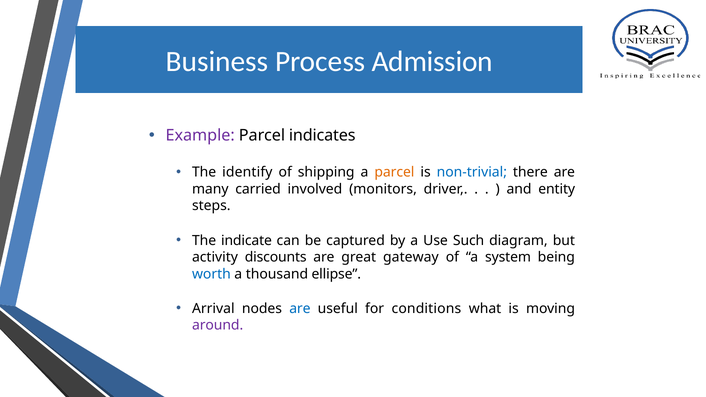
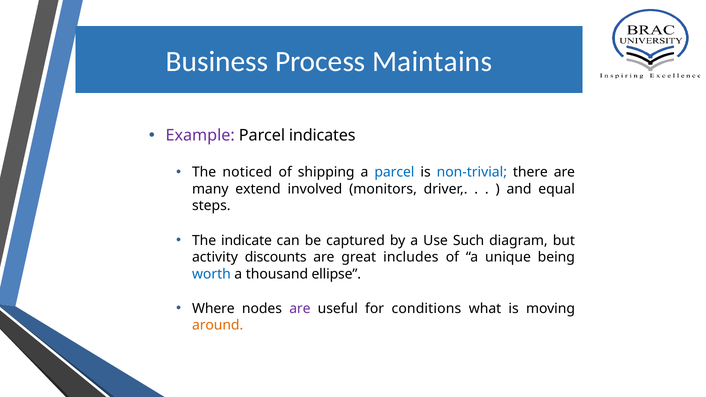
Admission: Admission -> Maintains
identify: identify -> noticed
parcel at (394, 172) colour: orange -> blue
carried: carried -> extend
entity: entity -> equal
gateway: gateway -> includes
system: system -> unique
Arrival: Arrival -> Where
are at (300, 309) colour: blue -> purple
around colour: purple -> orange
